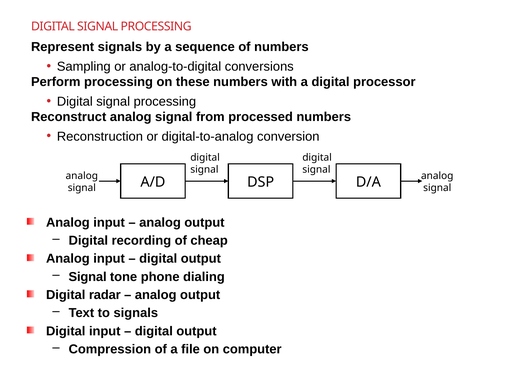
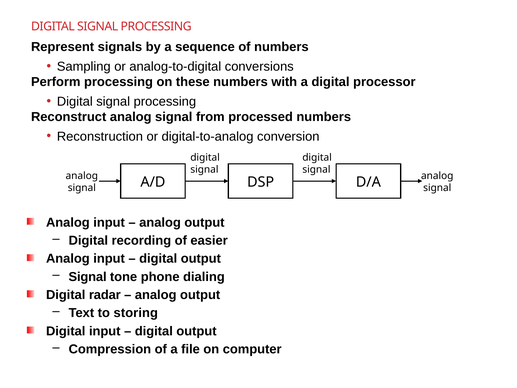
cheap: cheap -> easier
to signals: signals -> storing
